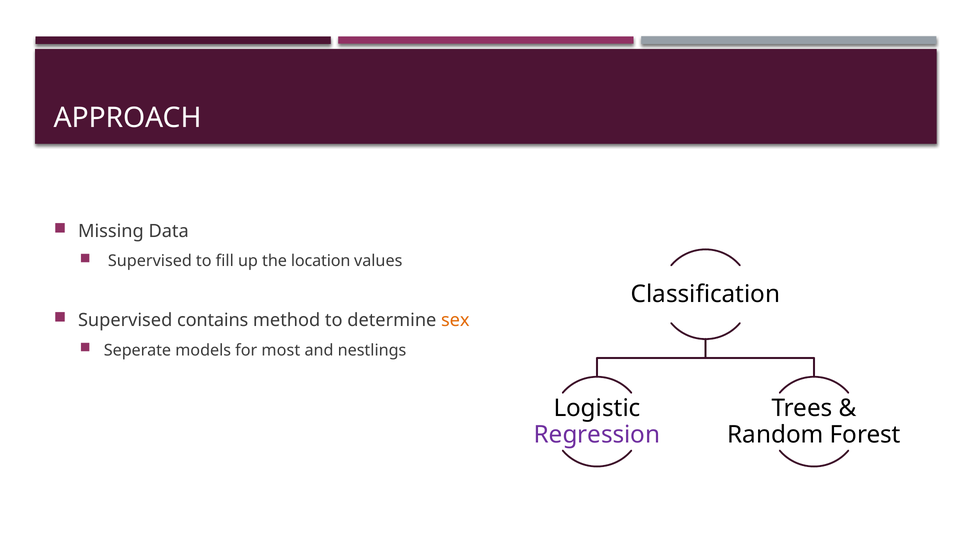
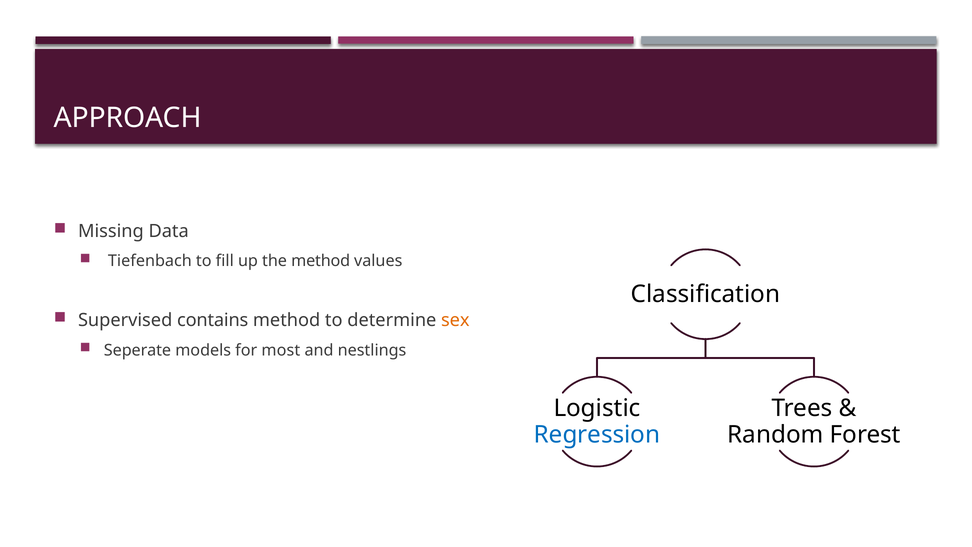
Supervised at (150, 261): Supervised -> Tiefenbach
the location: location -> method
Regression colour: purple -> blue
